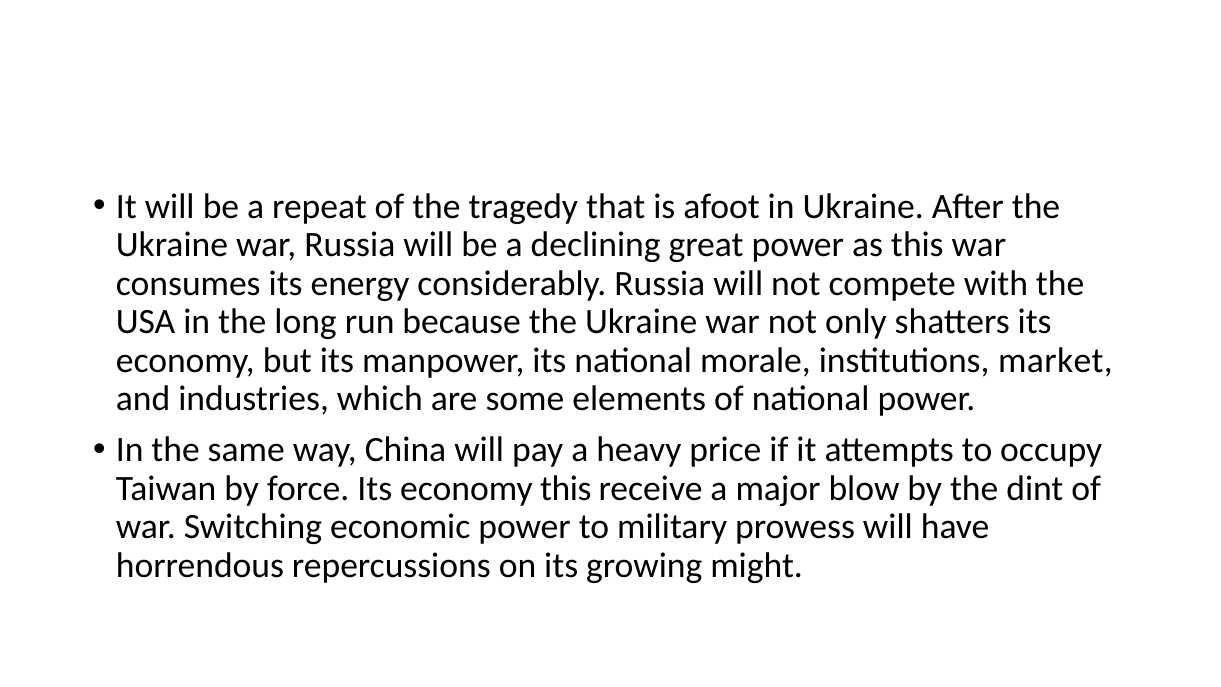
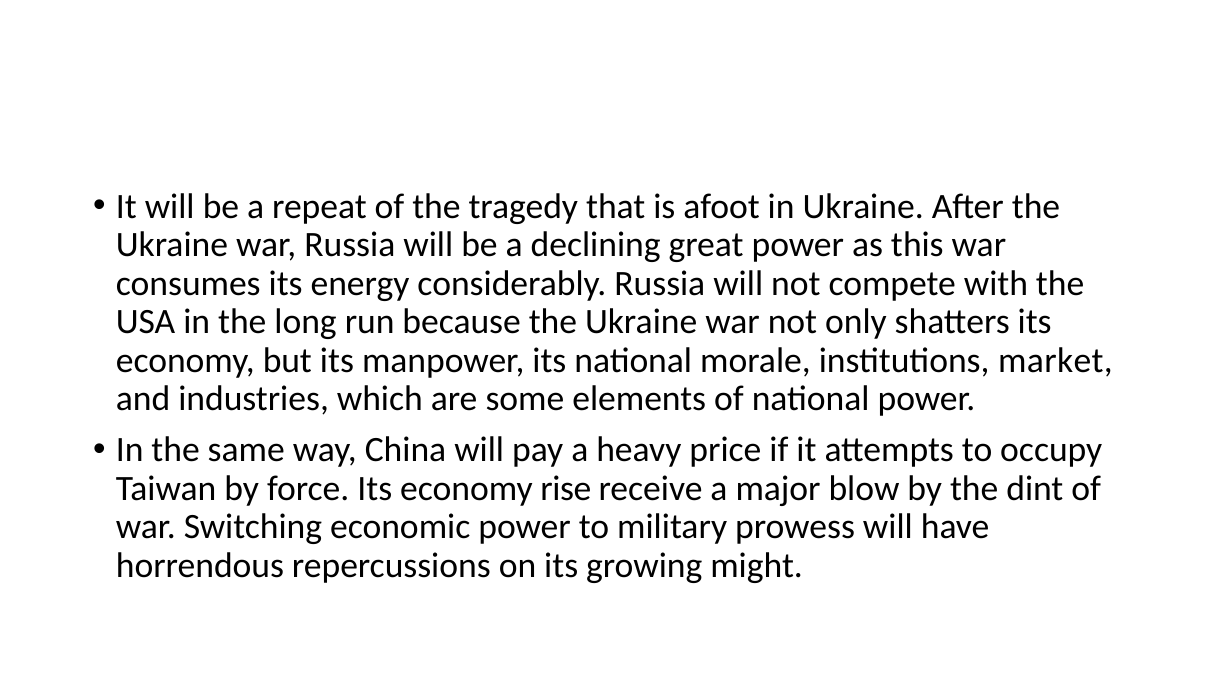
economy this: this -> rise
